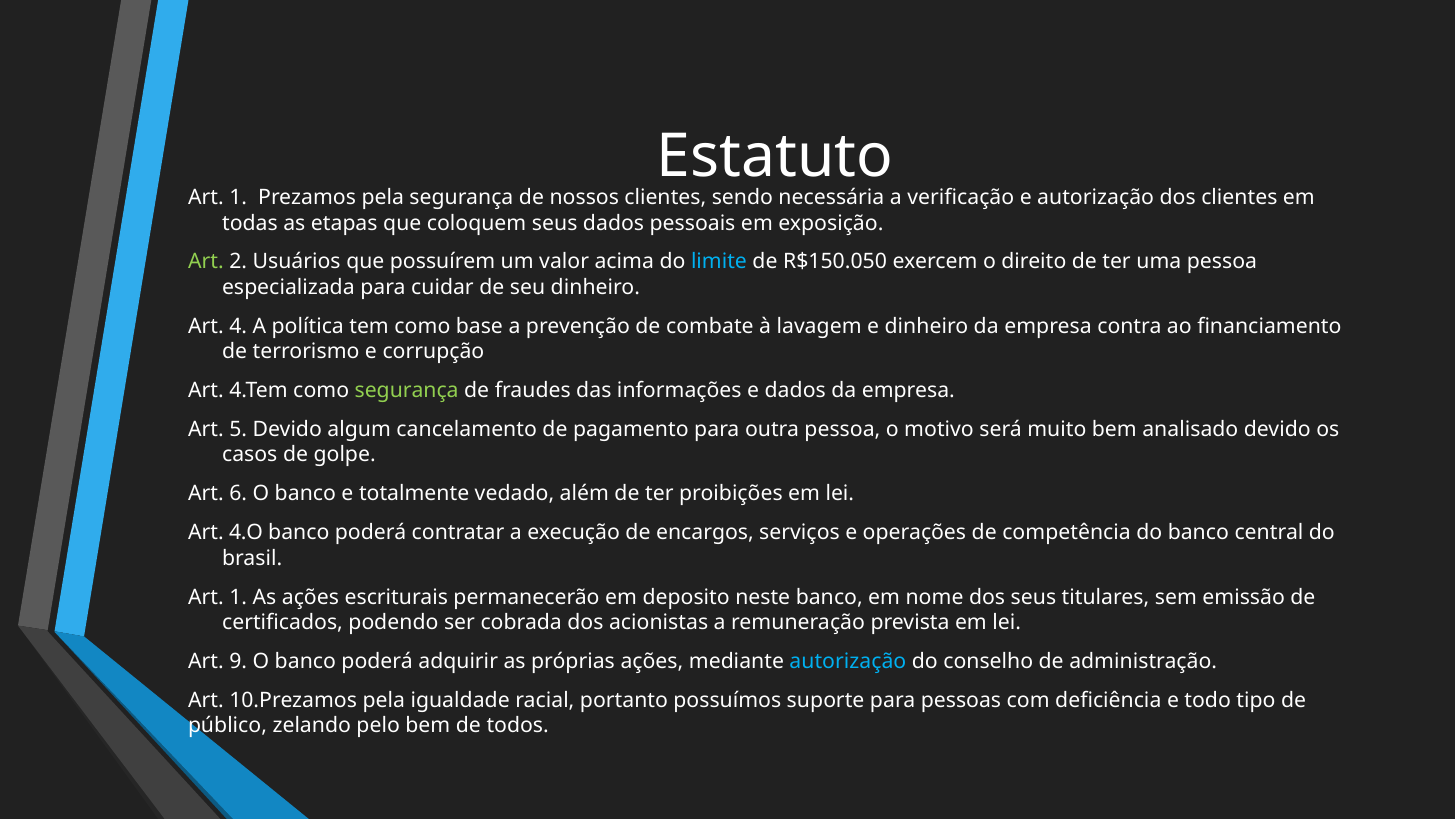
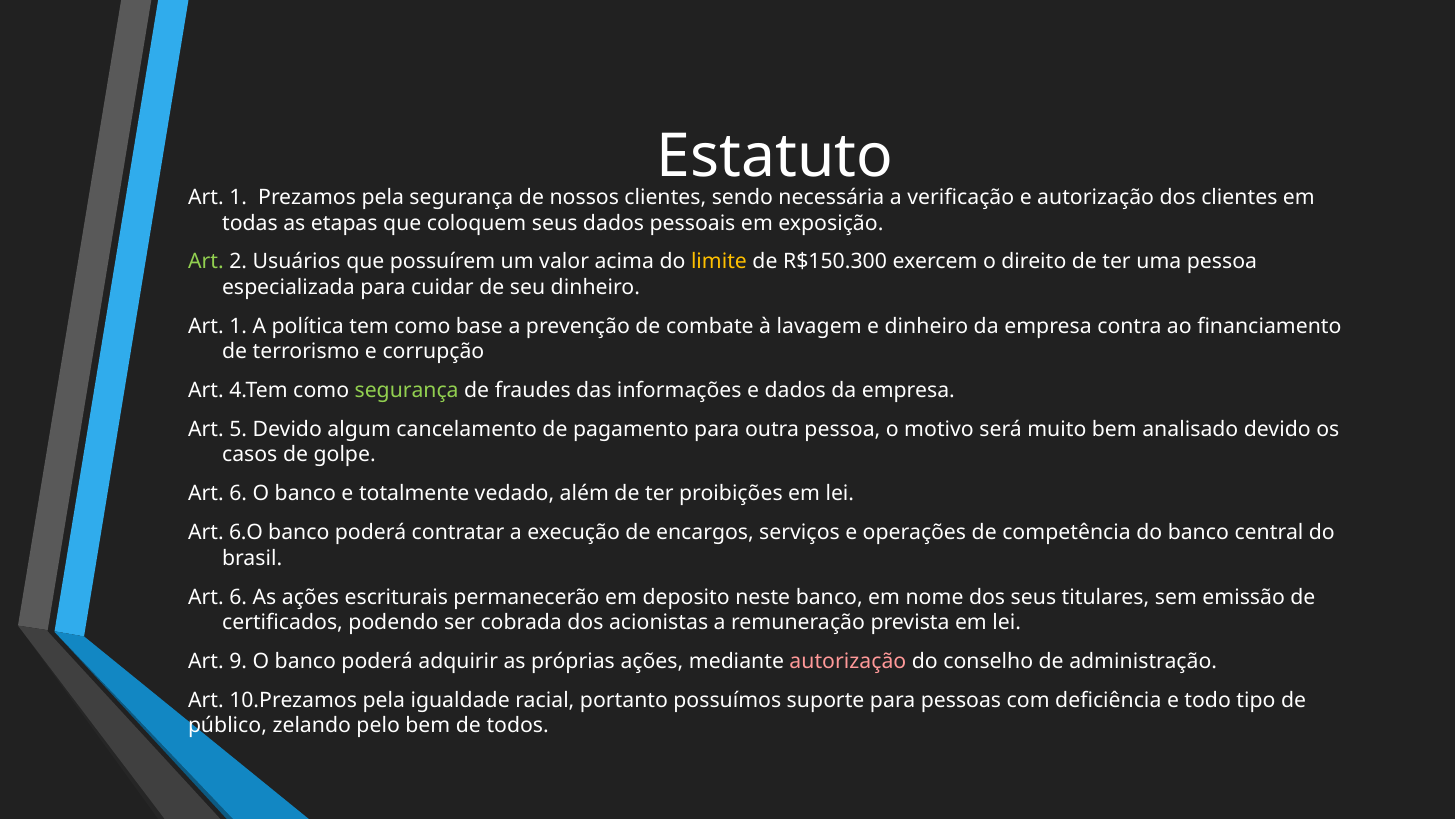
limite colour: light blue -> yellow
R$150.050: R$150.050 -> R$150.300
4 at (238, 326): 4 -> 1
4.O: 4.O -> 6.O
1 at (238, 597): 1 -> 6
autorização at (848, 661) colour: light blue -> pink
